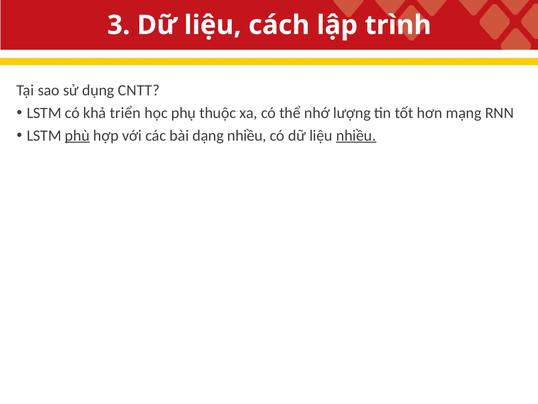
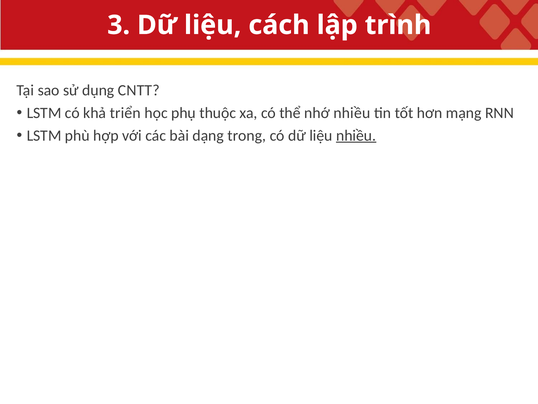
nhớ lượng: lượng -> nhiều
phù underline: present -> none
dạng nhiều: nhiều -> trong
